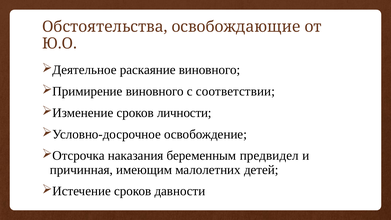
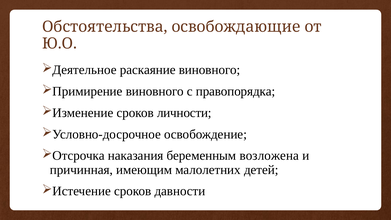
соответствии: соответствии -> правопорядка
предвидел: предвидел -> возложена
